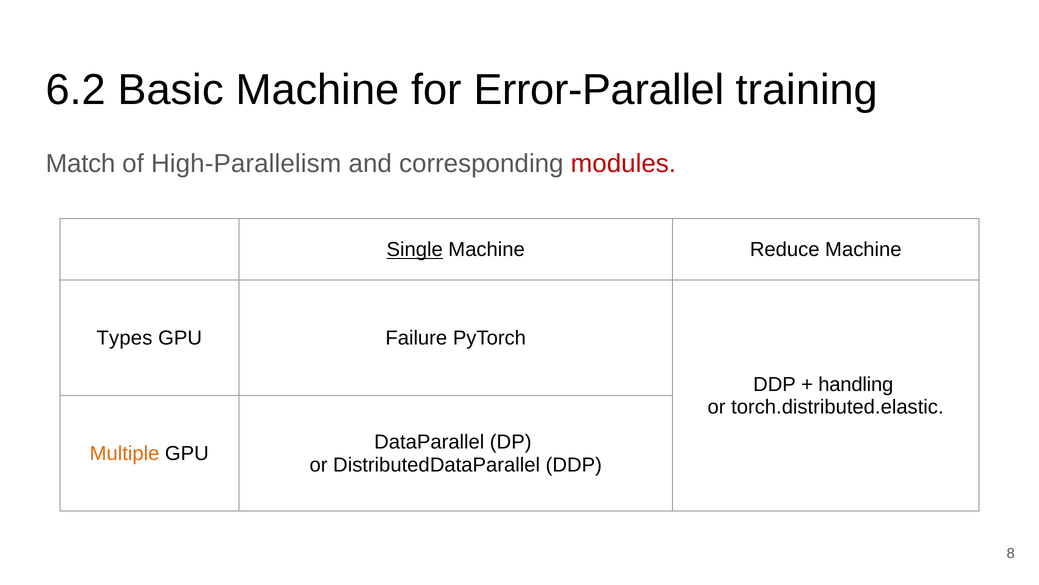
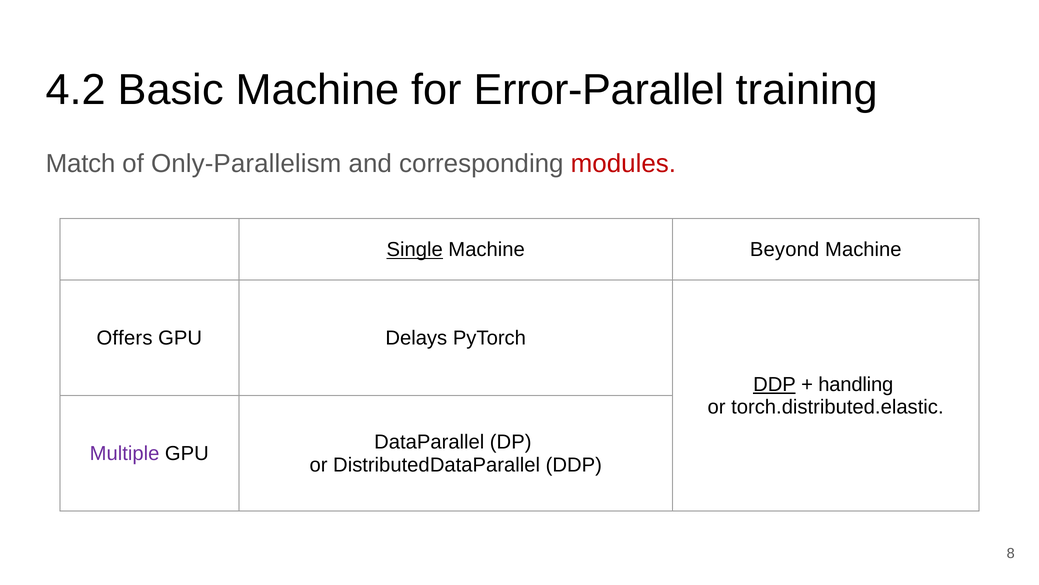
6.2: 6.2 -> 4.2
High-Parallelism: High-Parallelism -> Only-Parallelism
Reduce: Reduce -> Beyond
Types: Types -> Offers
Failure: Failure -> Delays
DDP at (774, 384) underline: none -> present
Multiple colour: orange -> purple
